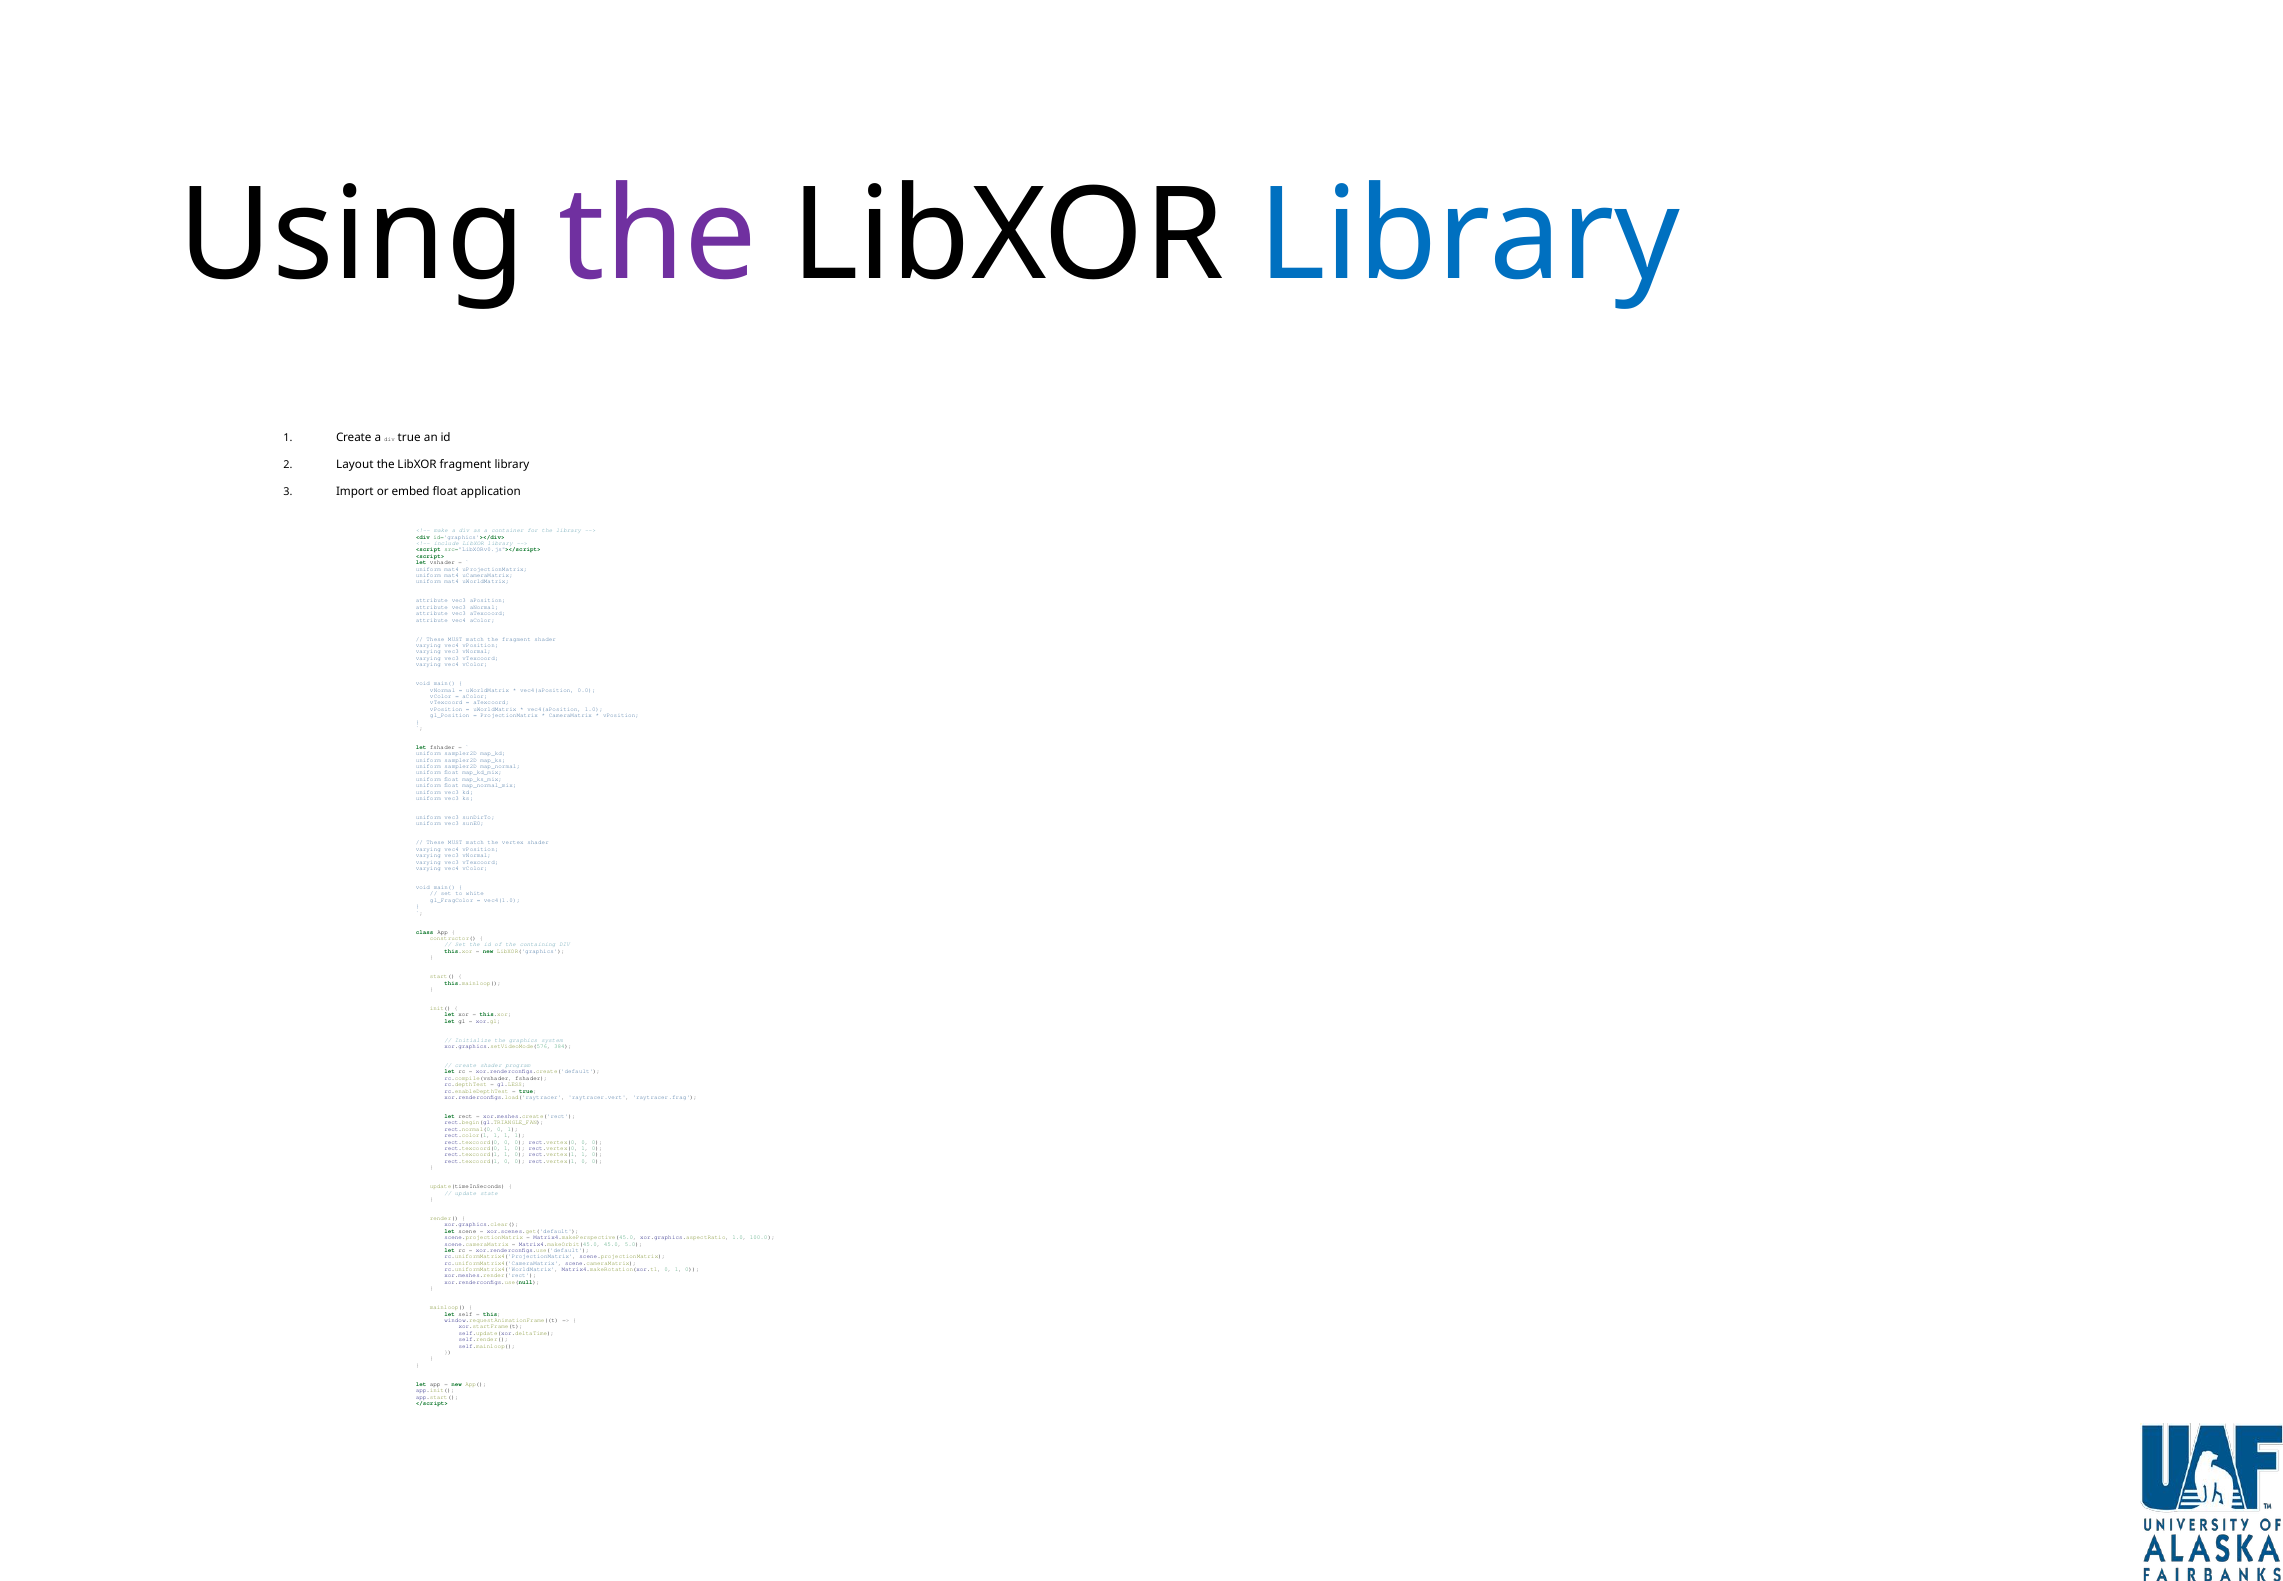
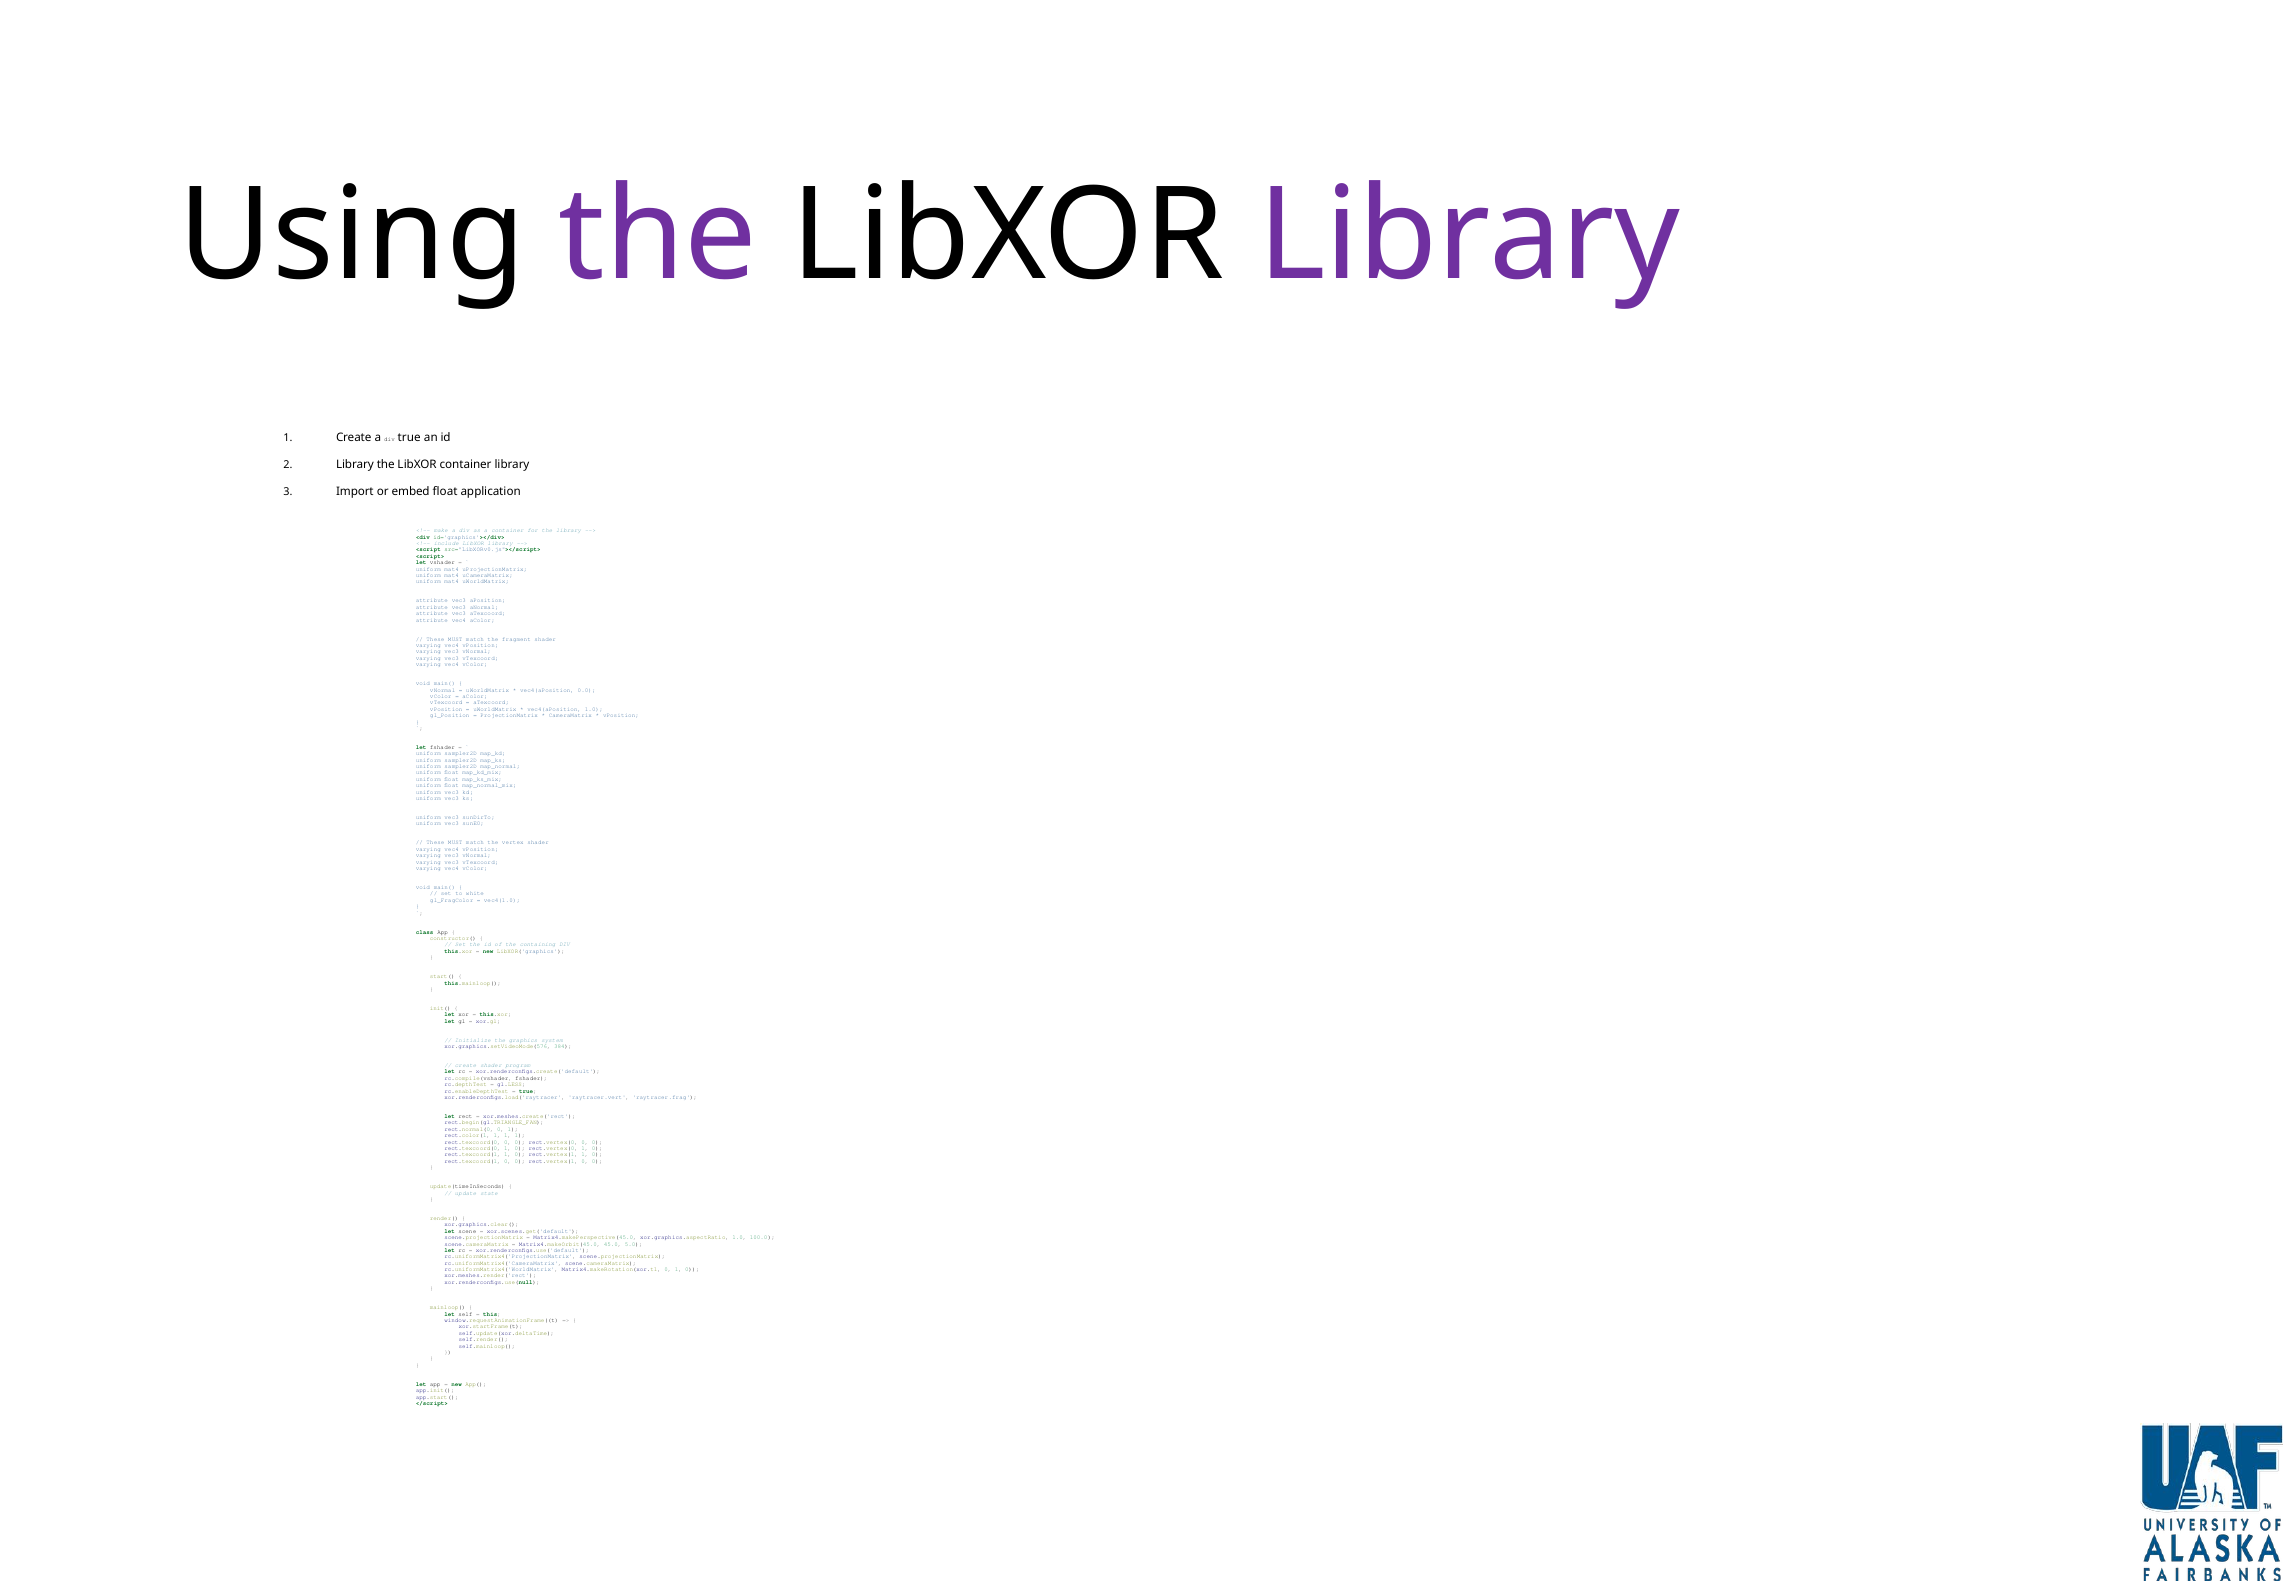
Library at (1469, 236) colour: blue -> purple
Layout at (355, 465): Layout -> Library
LibXOR fragment: fragment -> container
